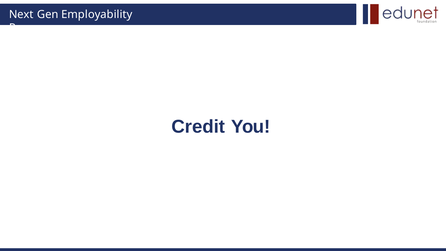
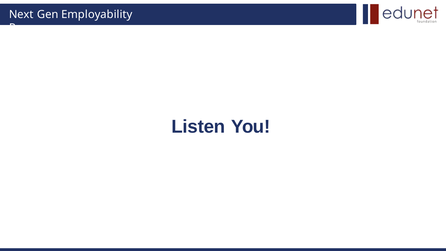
Credit: Credit -> Listen
